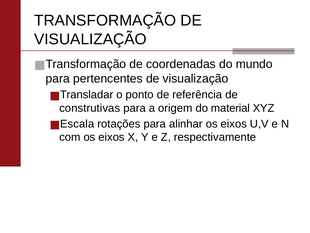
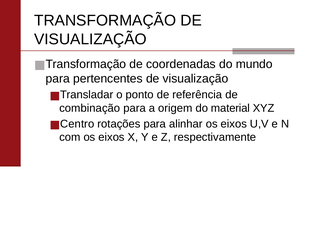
construtivas: construtivas -> combinação
Escala: Escala -> Centro
